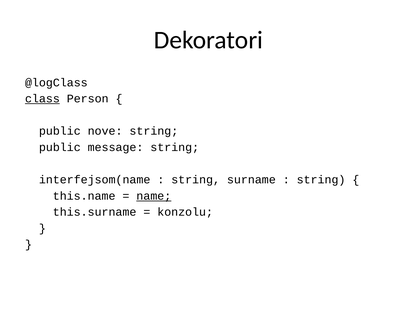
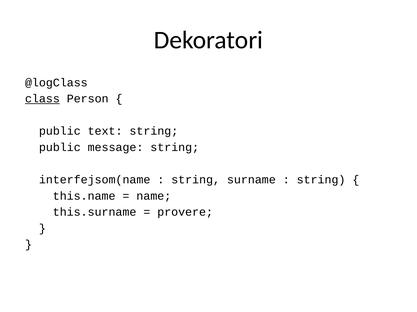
nove: nove -> text
name underline: present -> none
konzolu: konzolu -> provere
